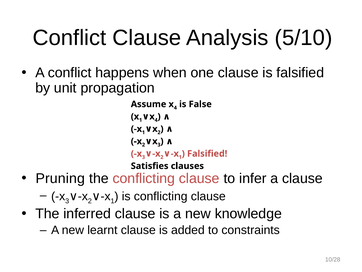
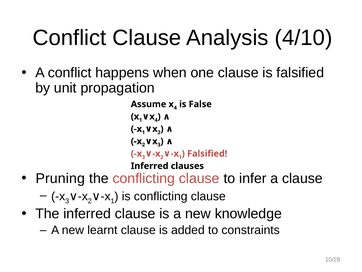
5/10: 5/10 -> 4/10
Satisfies at (150, 166): Satisfies -> Inferred
